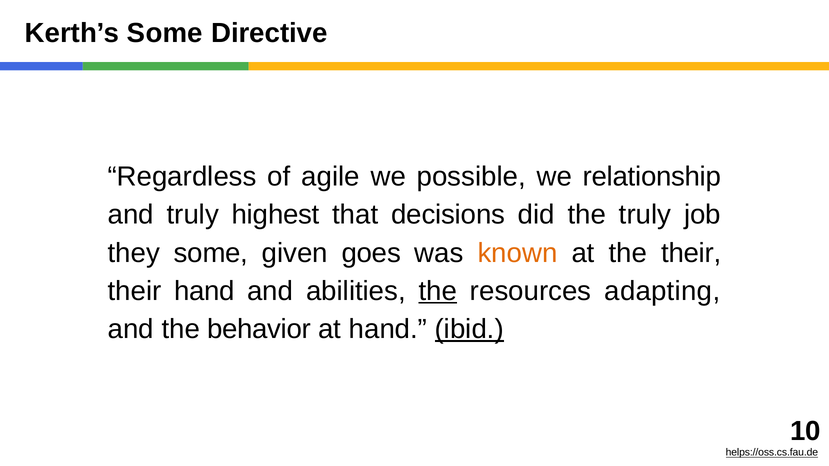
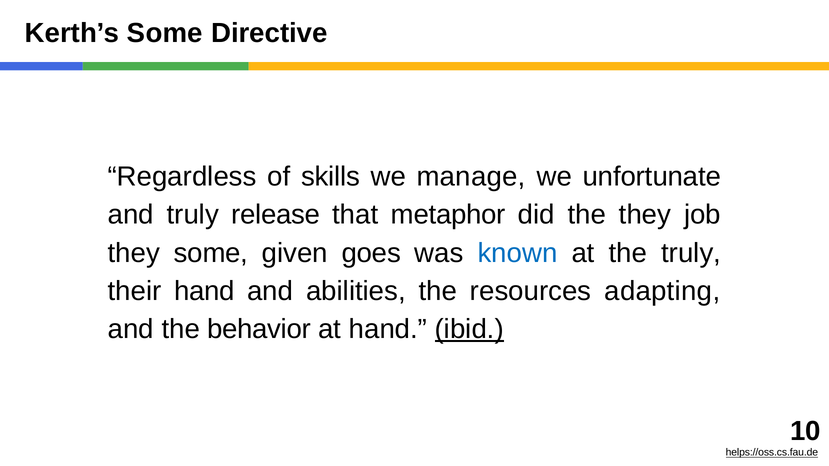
agile: agile -> skills
possible: possible -> manage
relationship: relationship -> unfortunate
highest: highest -> release
decisions: decisions -> metaphor
the truly: truly -> they
known colour: orange -> blue
the their: their -> truly
the at (438, 291) underline: present -> none
